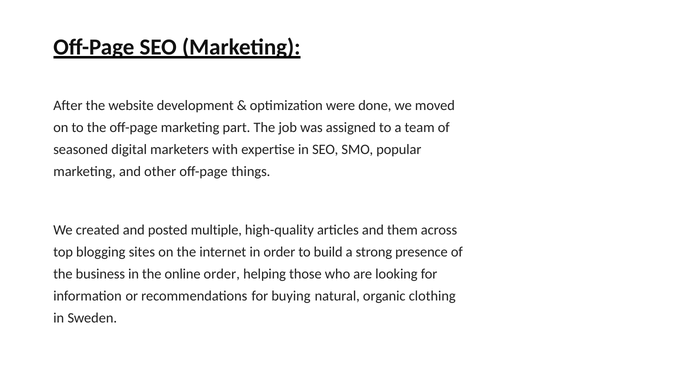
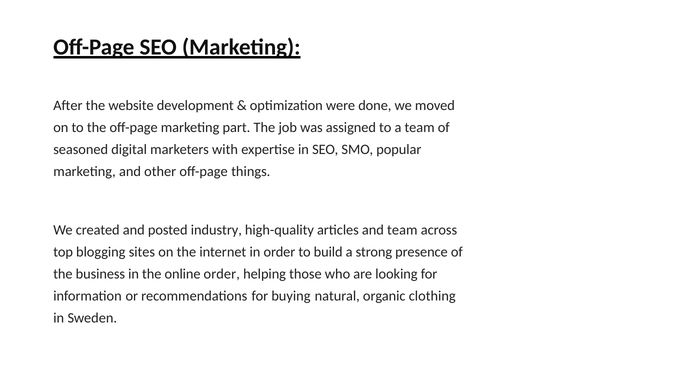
multiple: multiple -> industry
and them: them -> team
